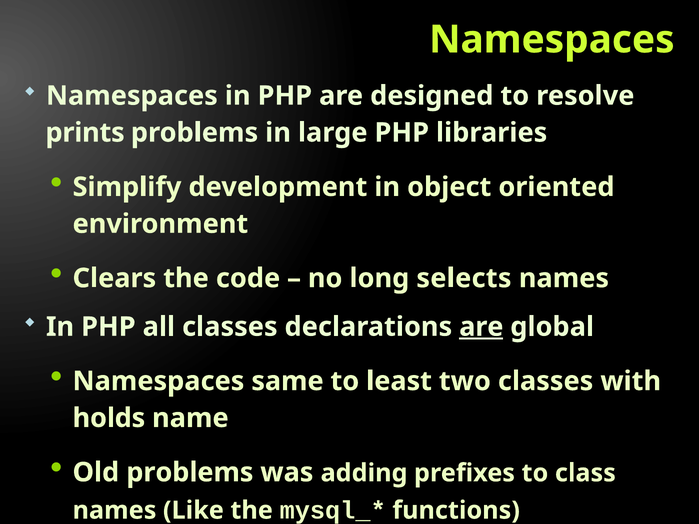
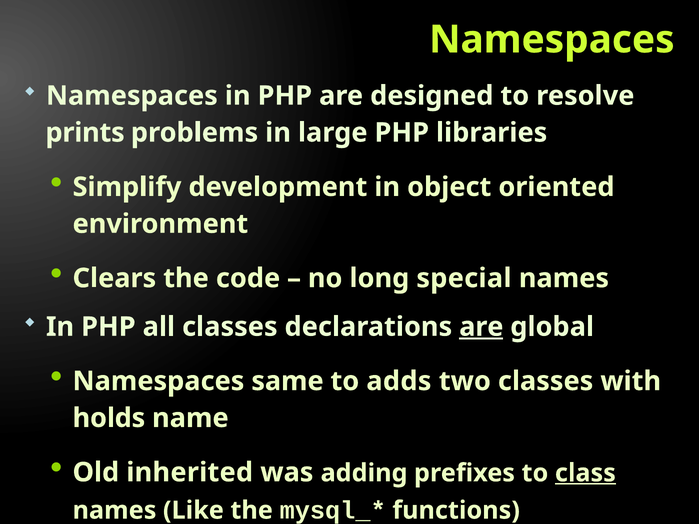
selects: selects -> special
least: least -> adds
Old problems: problems -> inherited
class underline: none -> present
